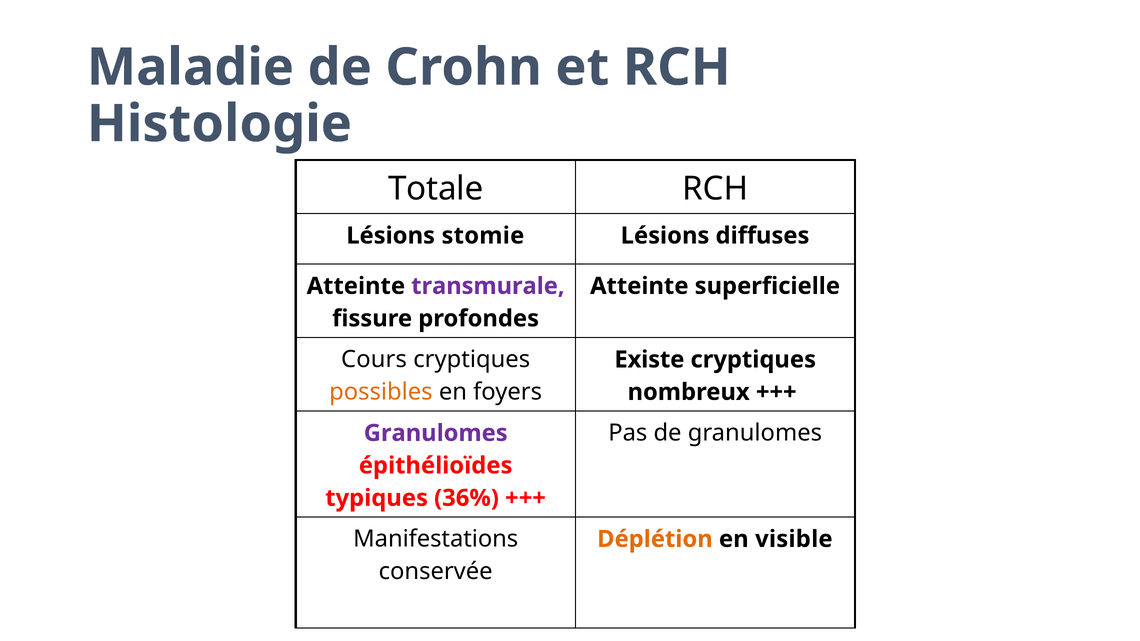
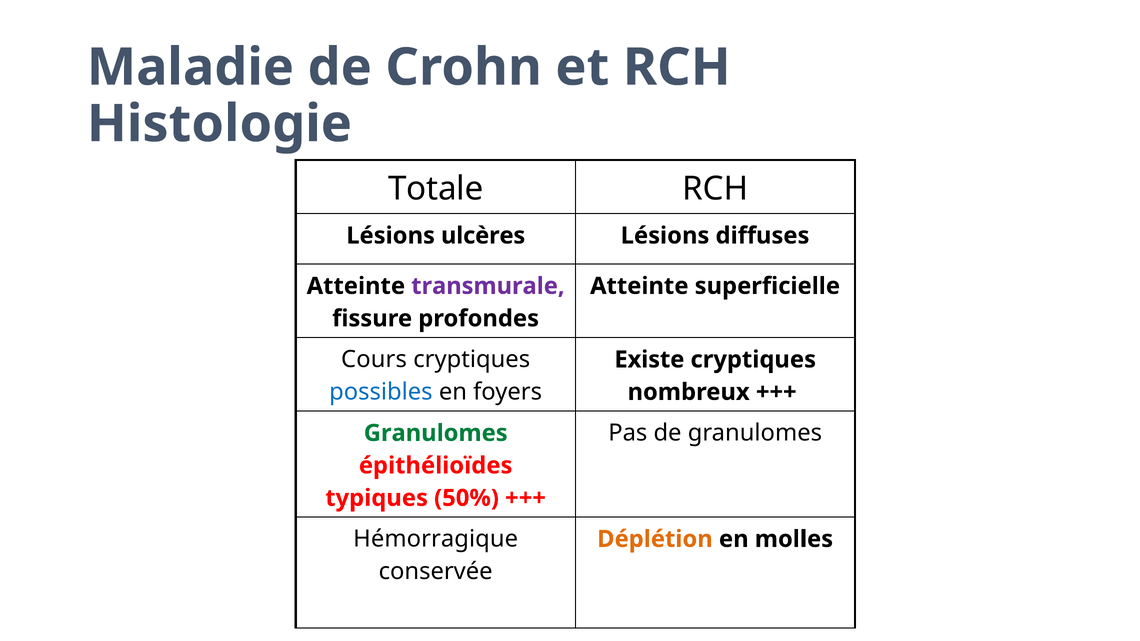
stomie: stomie -> ulcères
possibles colour: orange -> blue
Granulomes at (436, 433) colour: purple -> green
36%: 36% -> 50%
Manifestations: Manifestations -> Hémorragique
visible: visible -> molles
